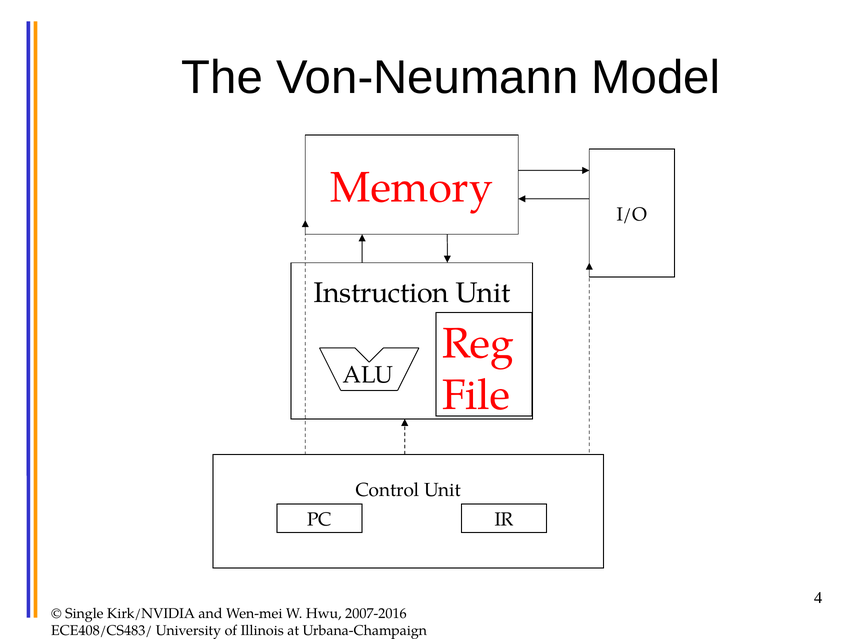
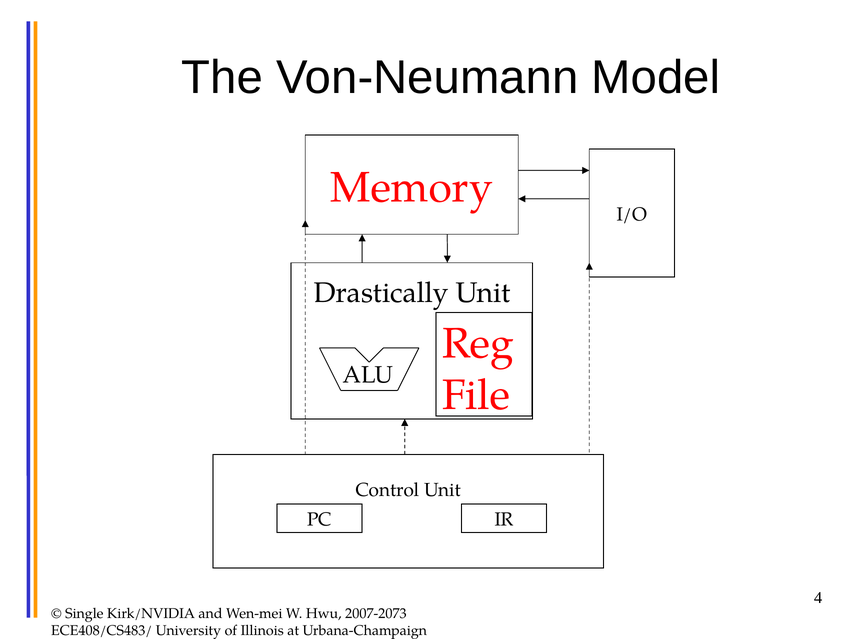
Instruction: Instruction -> Drastically
2007-2016: 2007-2016 -> 2007-2073
